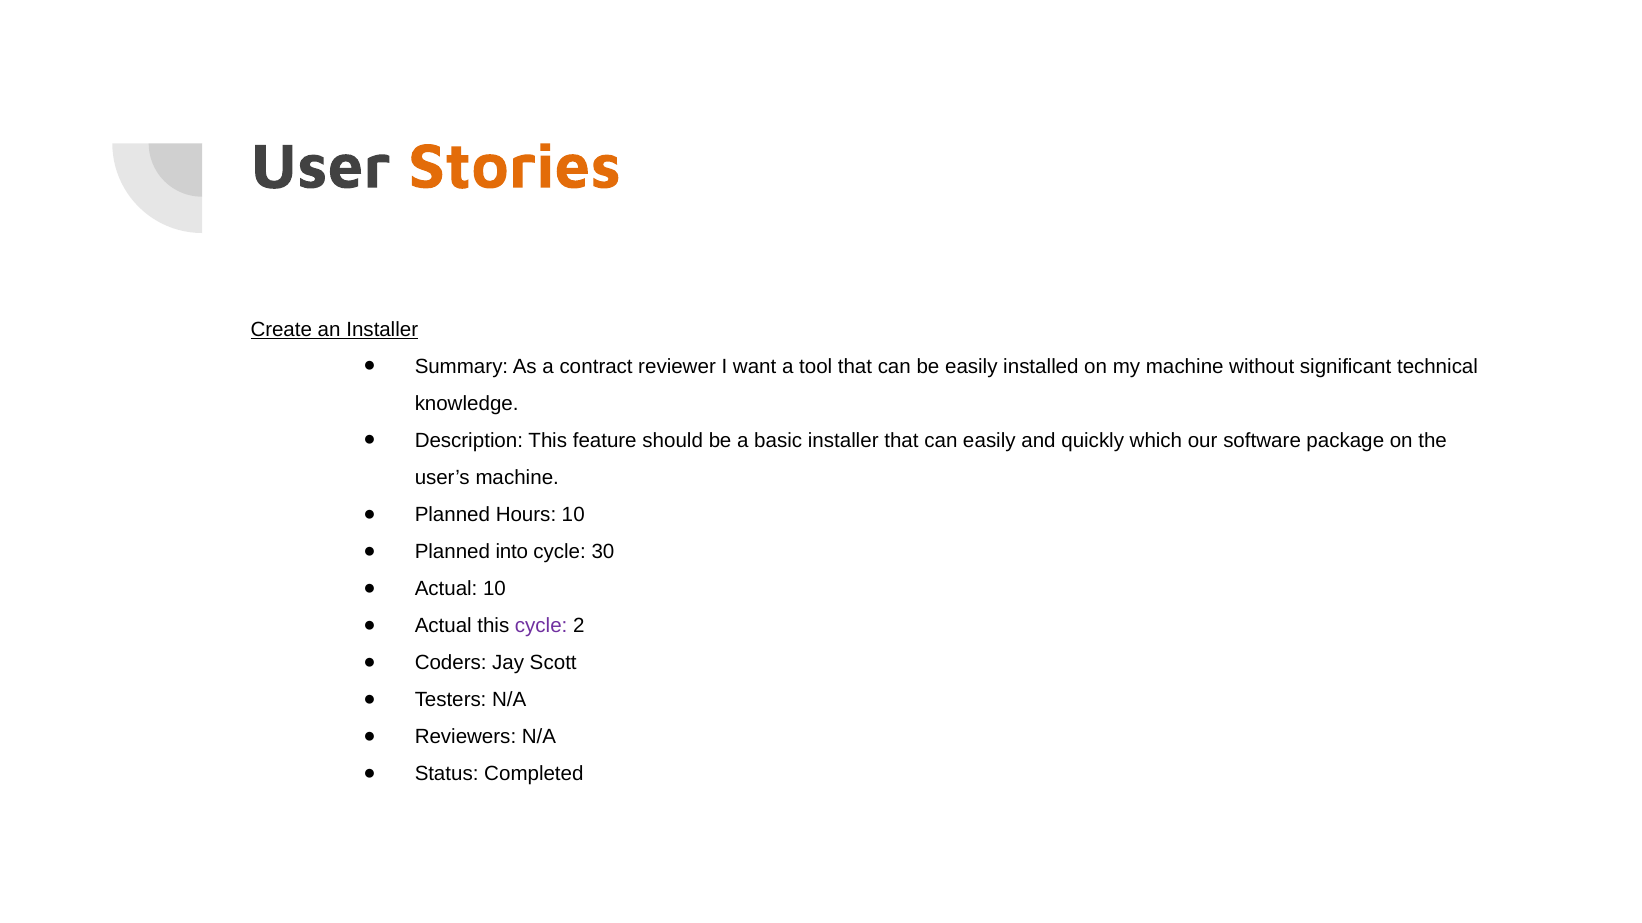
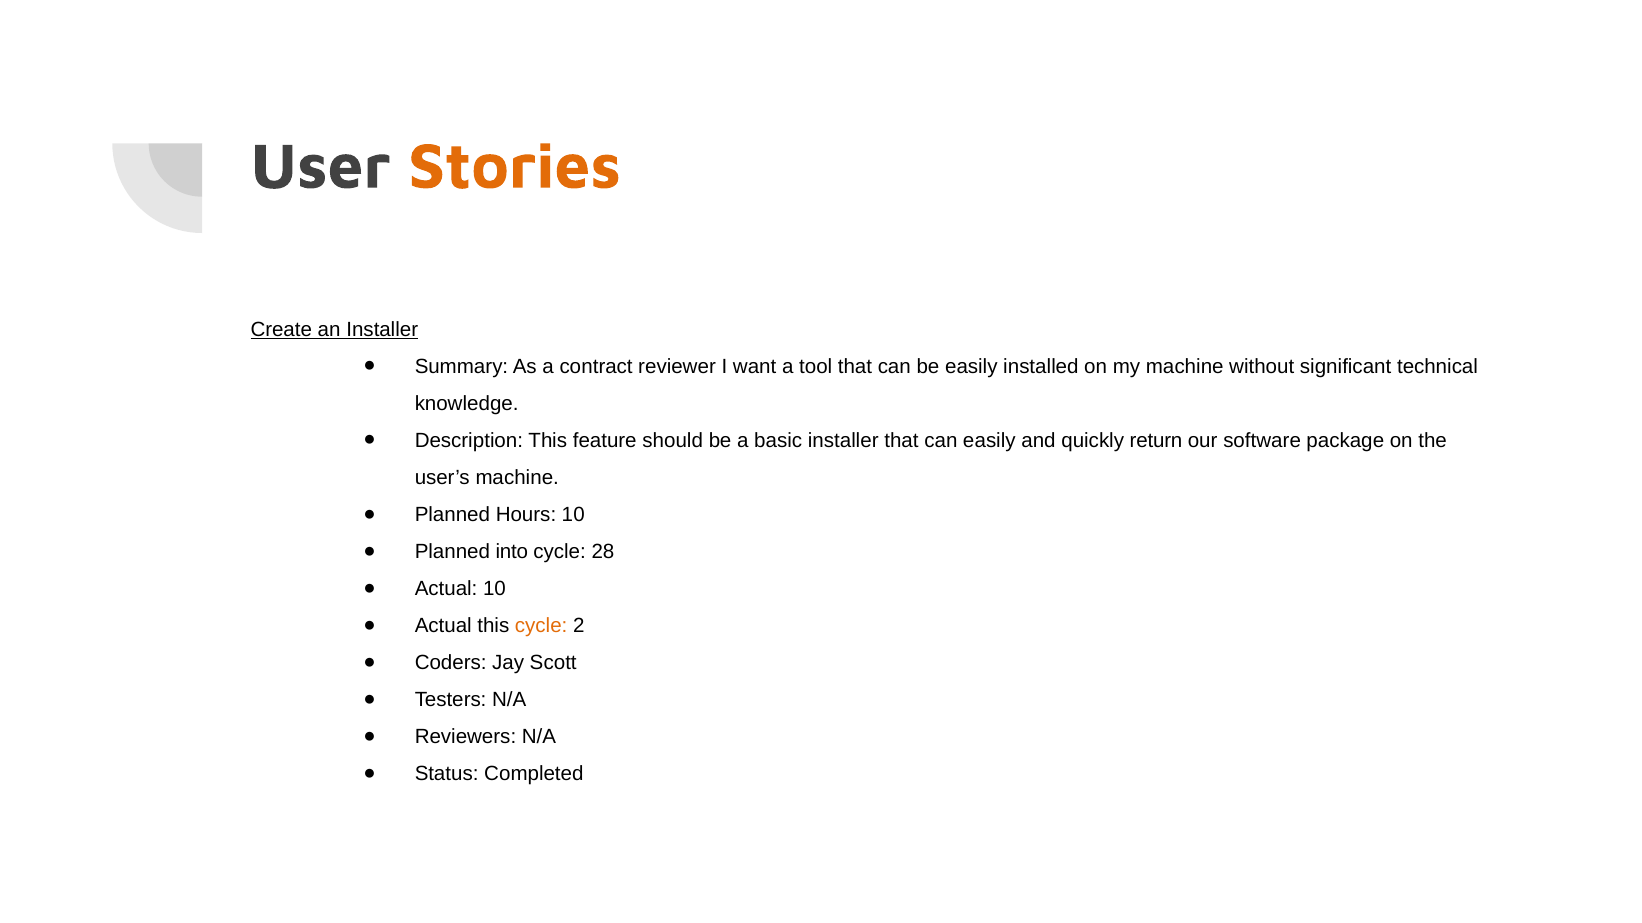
which: which -> return
30: 30 -> 28
cycle at (541, 626) colour: purple -> orange
